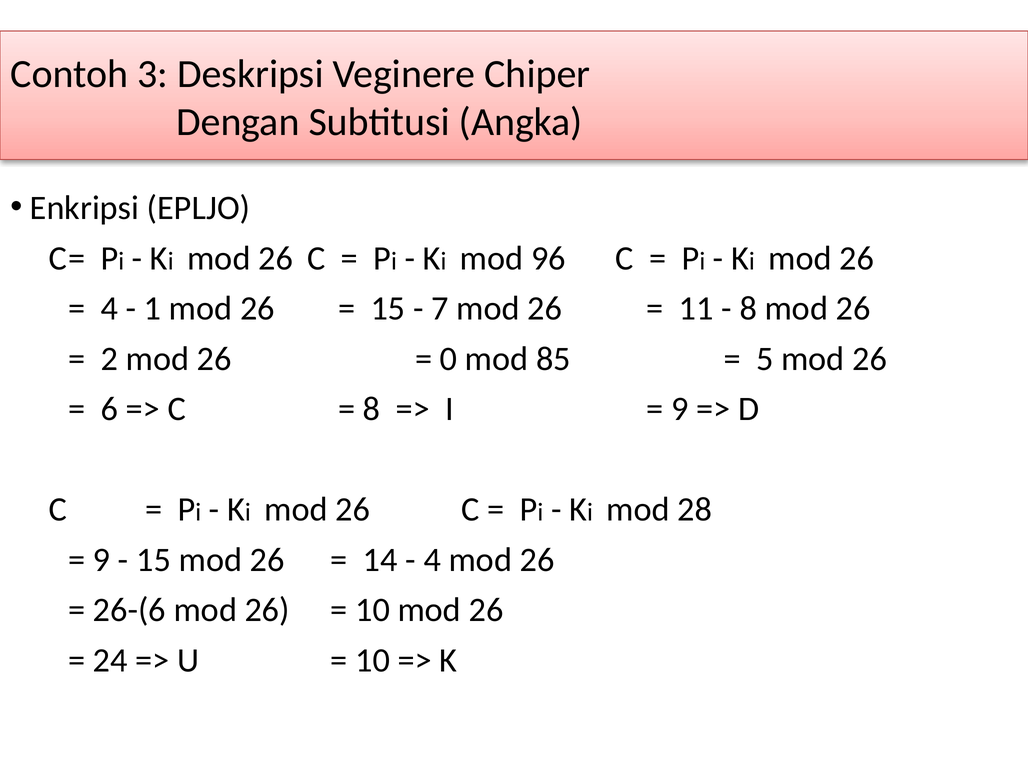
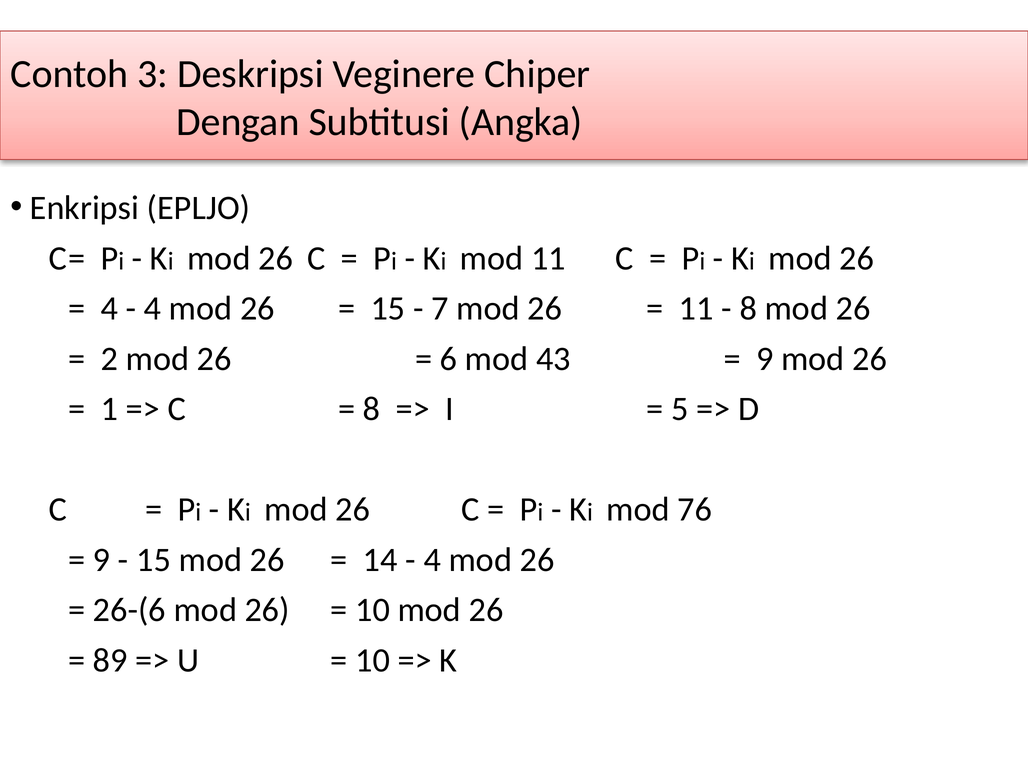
mod 96: 96 -> 11
1 at (153, 309): 1 -> 4
0: 0 -> 6
85: 85 -> 43
5 at (765, 359): 5 -> 9
6: 6 -> 1
9 at (680, 409): 9 -> 5
28: 28 -> 76
24: 24 -> 89
